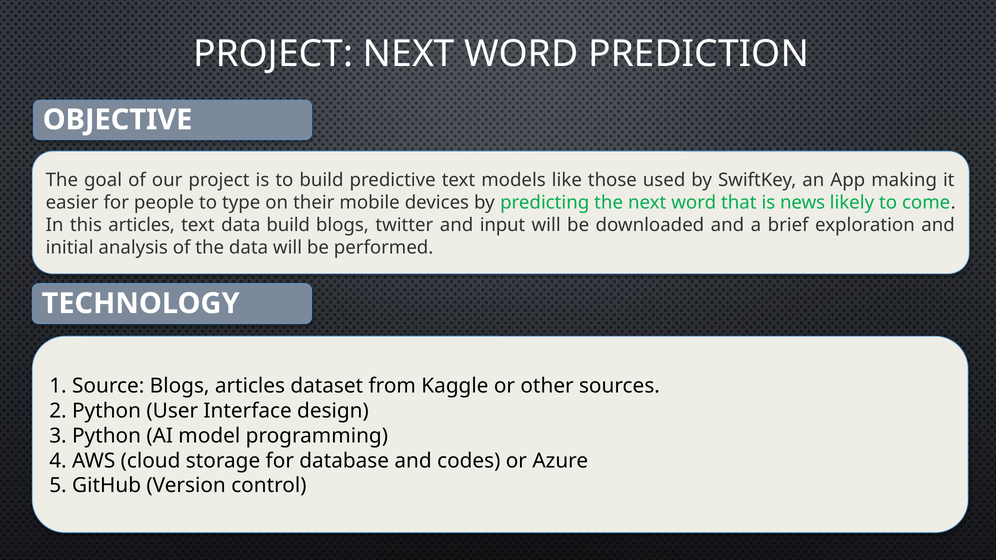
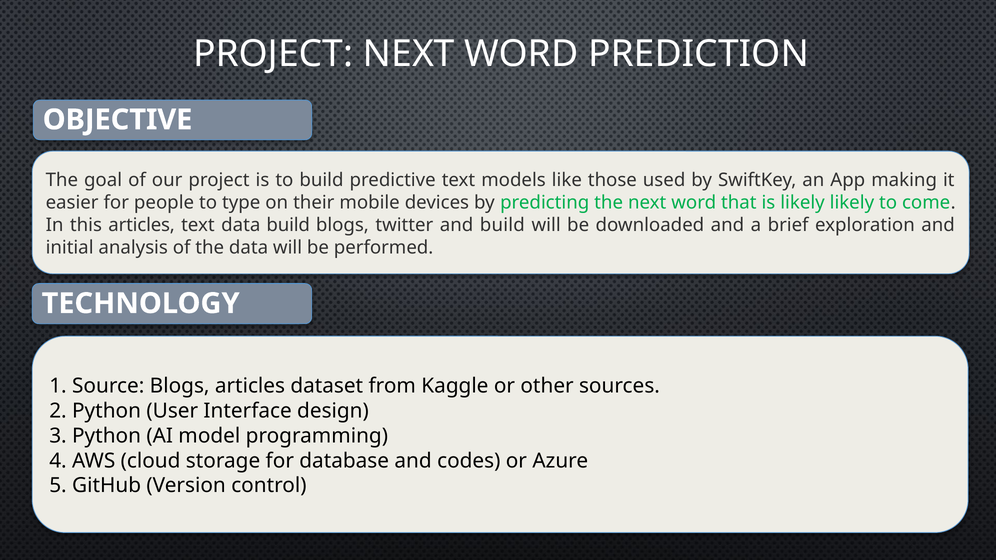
is news: news -> likely
and input: input -> build
